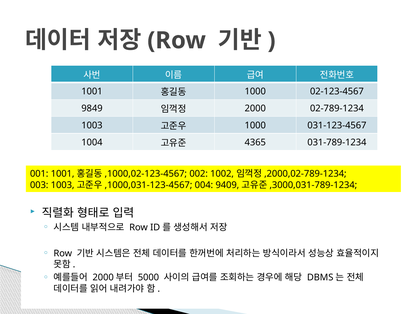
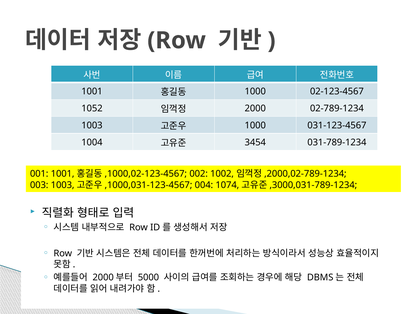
9849: 9849 -> 1052
4365: 4365 -> 3454
9409: 9409 -> 1074
